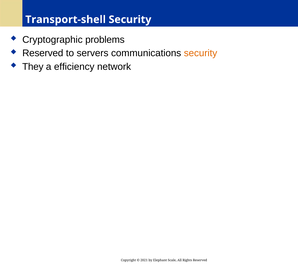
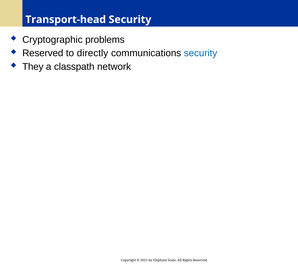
Transport-shell: Transport-shell -> Transport-head
servers: servers -> directly
security at (201, 53) colour: orange -> blue
efficiency: efficiency -> classpath
